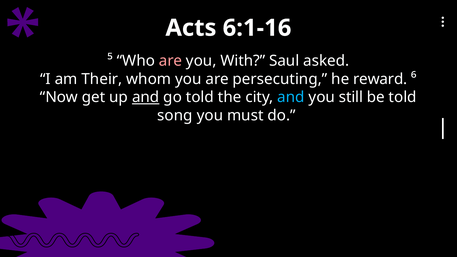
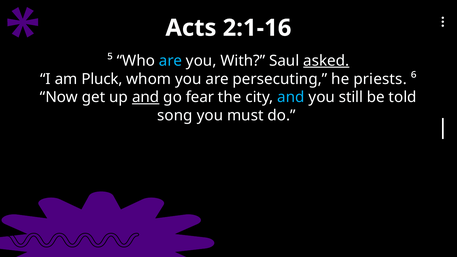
6:1-16: 6:1-16 -> 2:1-16
are at (171, 61) colour: pink -> light blue
asked underline: none -> present
Their: Their -> Pluck
reward: reward -> priests
go told: told -> fear
